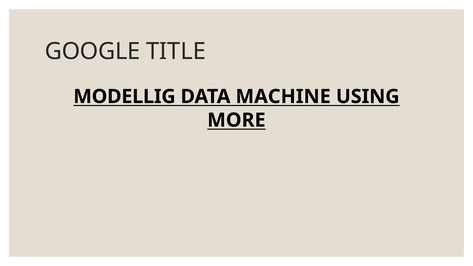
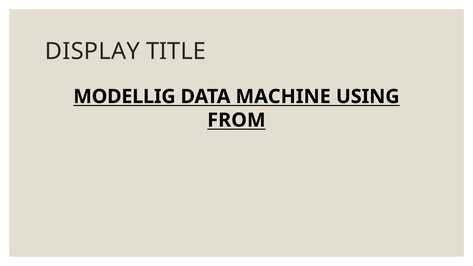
GOOGLE: GOOGLE -> DISPLAY
MORE: MORE -> FROM
